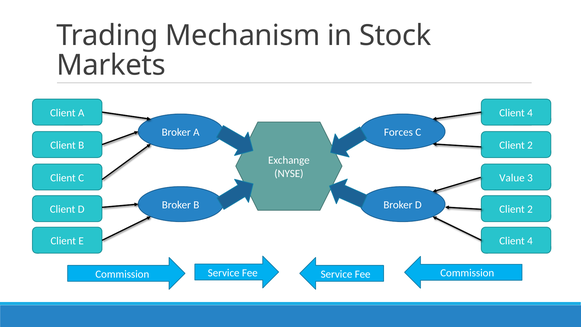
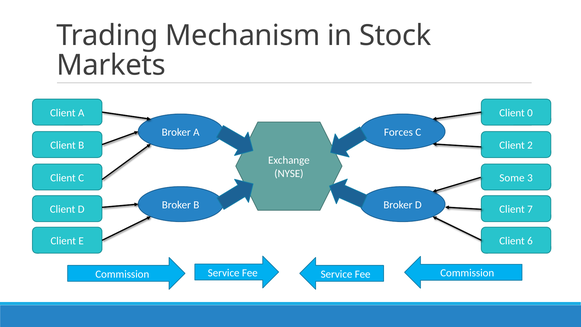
4 at (530, 113): 4 -> 0
Value: Value -> Some
2 at (530, 209): 2 -> 7
4 at (530, 241): 4 -> 6
